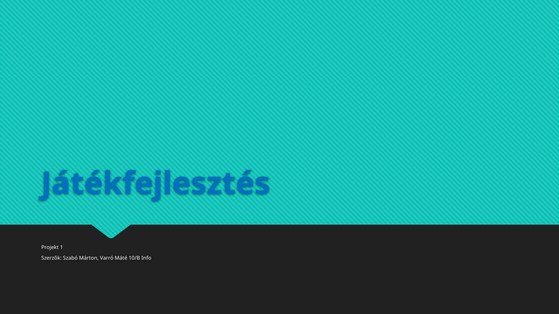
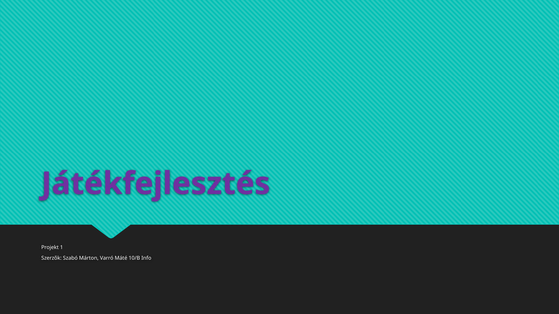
Játékfejlesztés colour: blue -> purple
